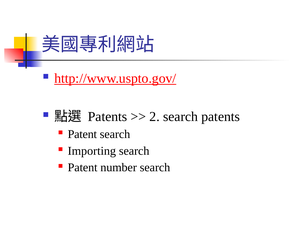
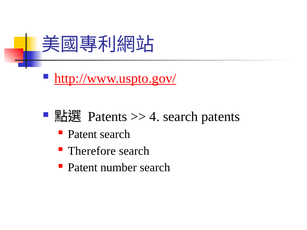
2: 2 -> 4
Importing: Importing -> Therefore
